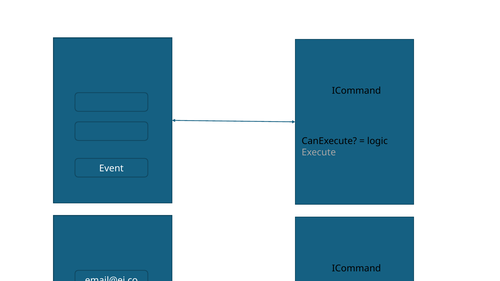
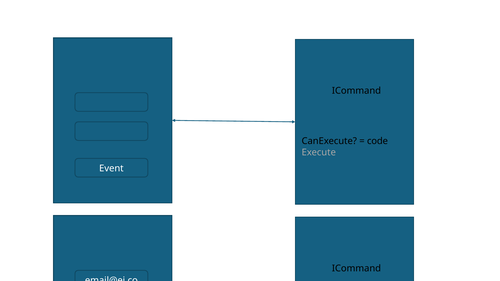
logic: logic -> code
